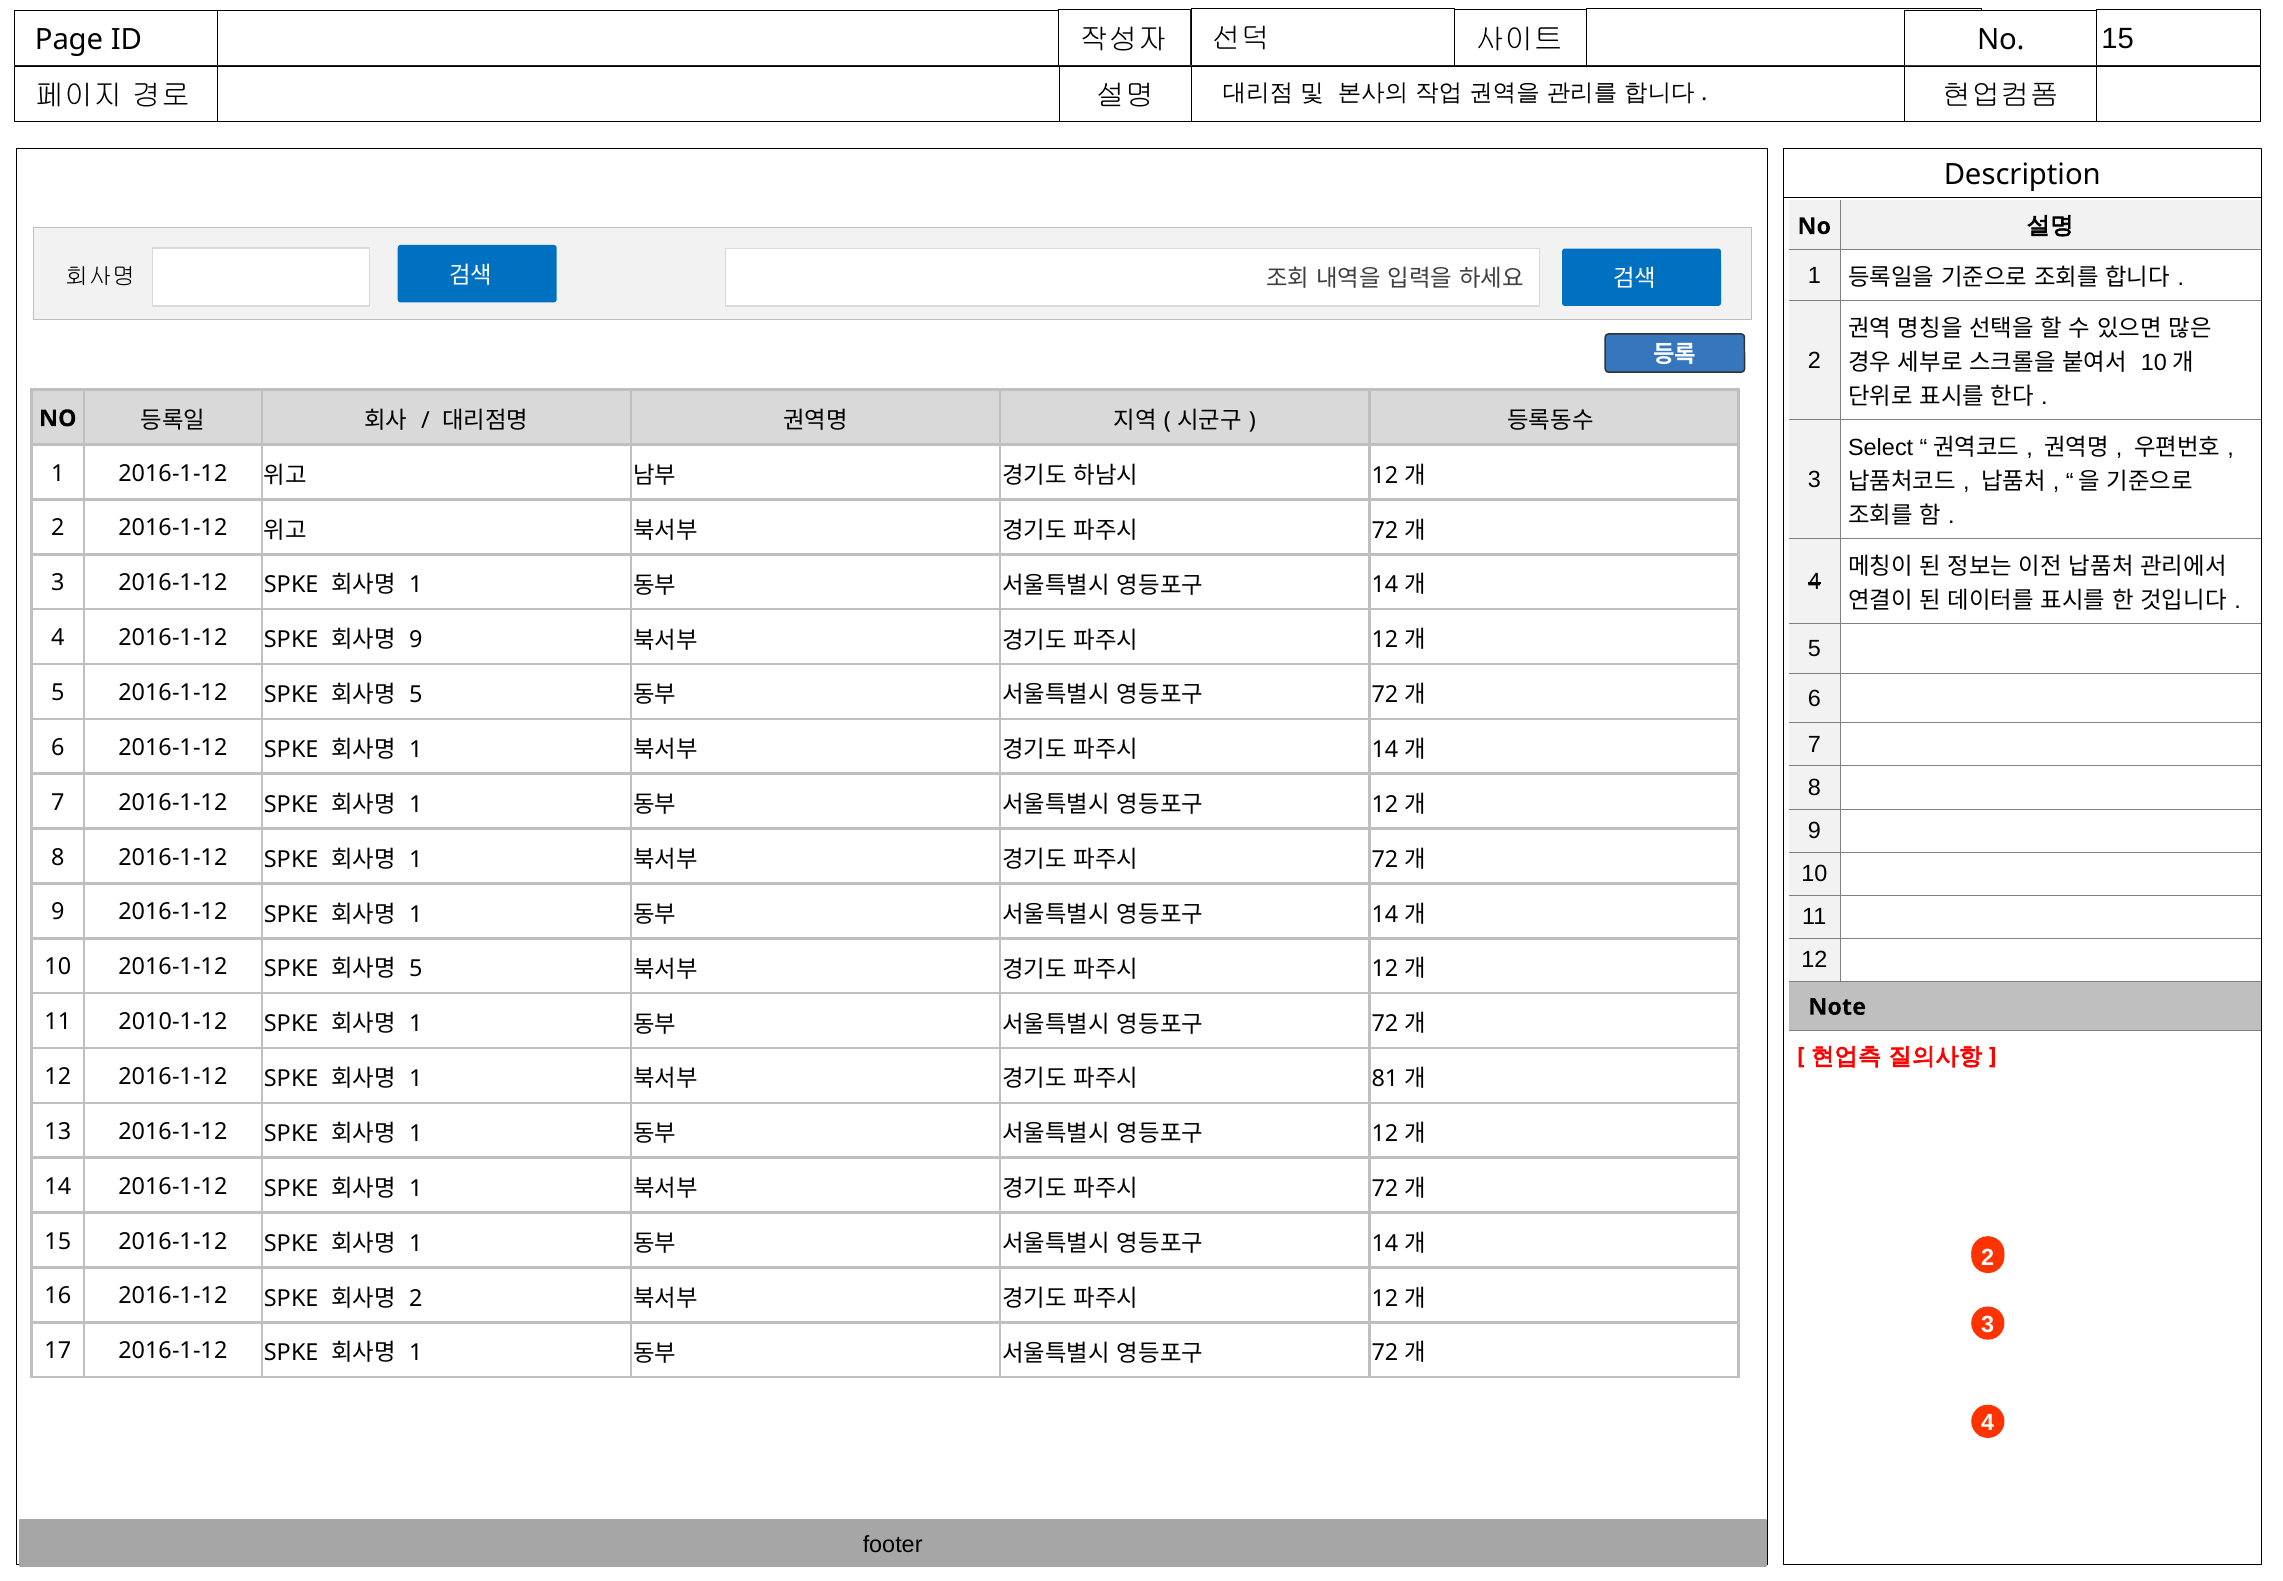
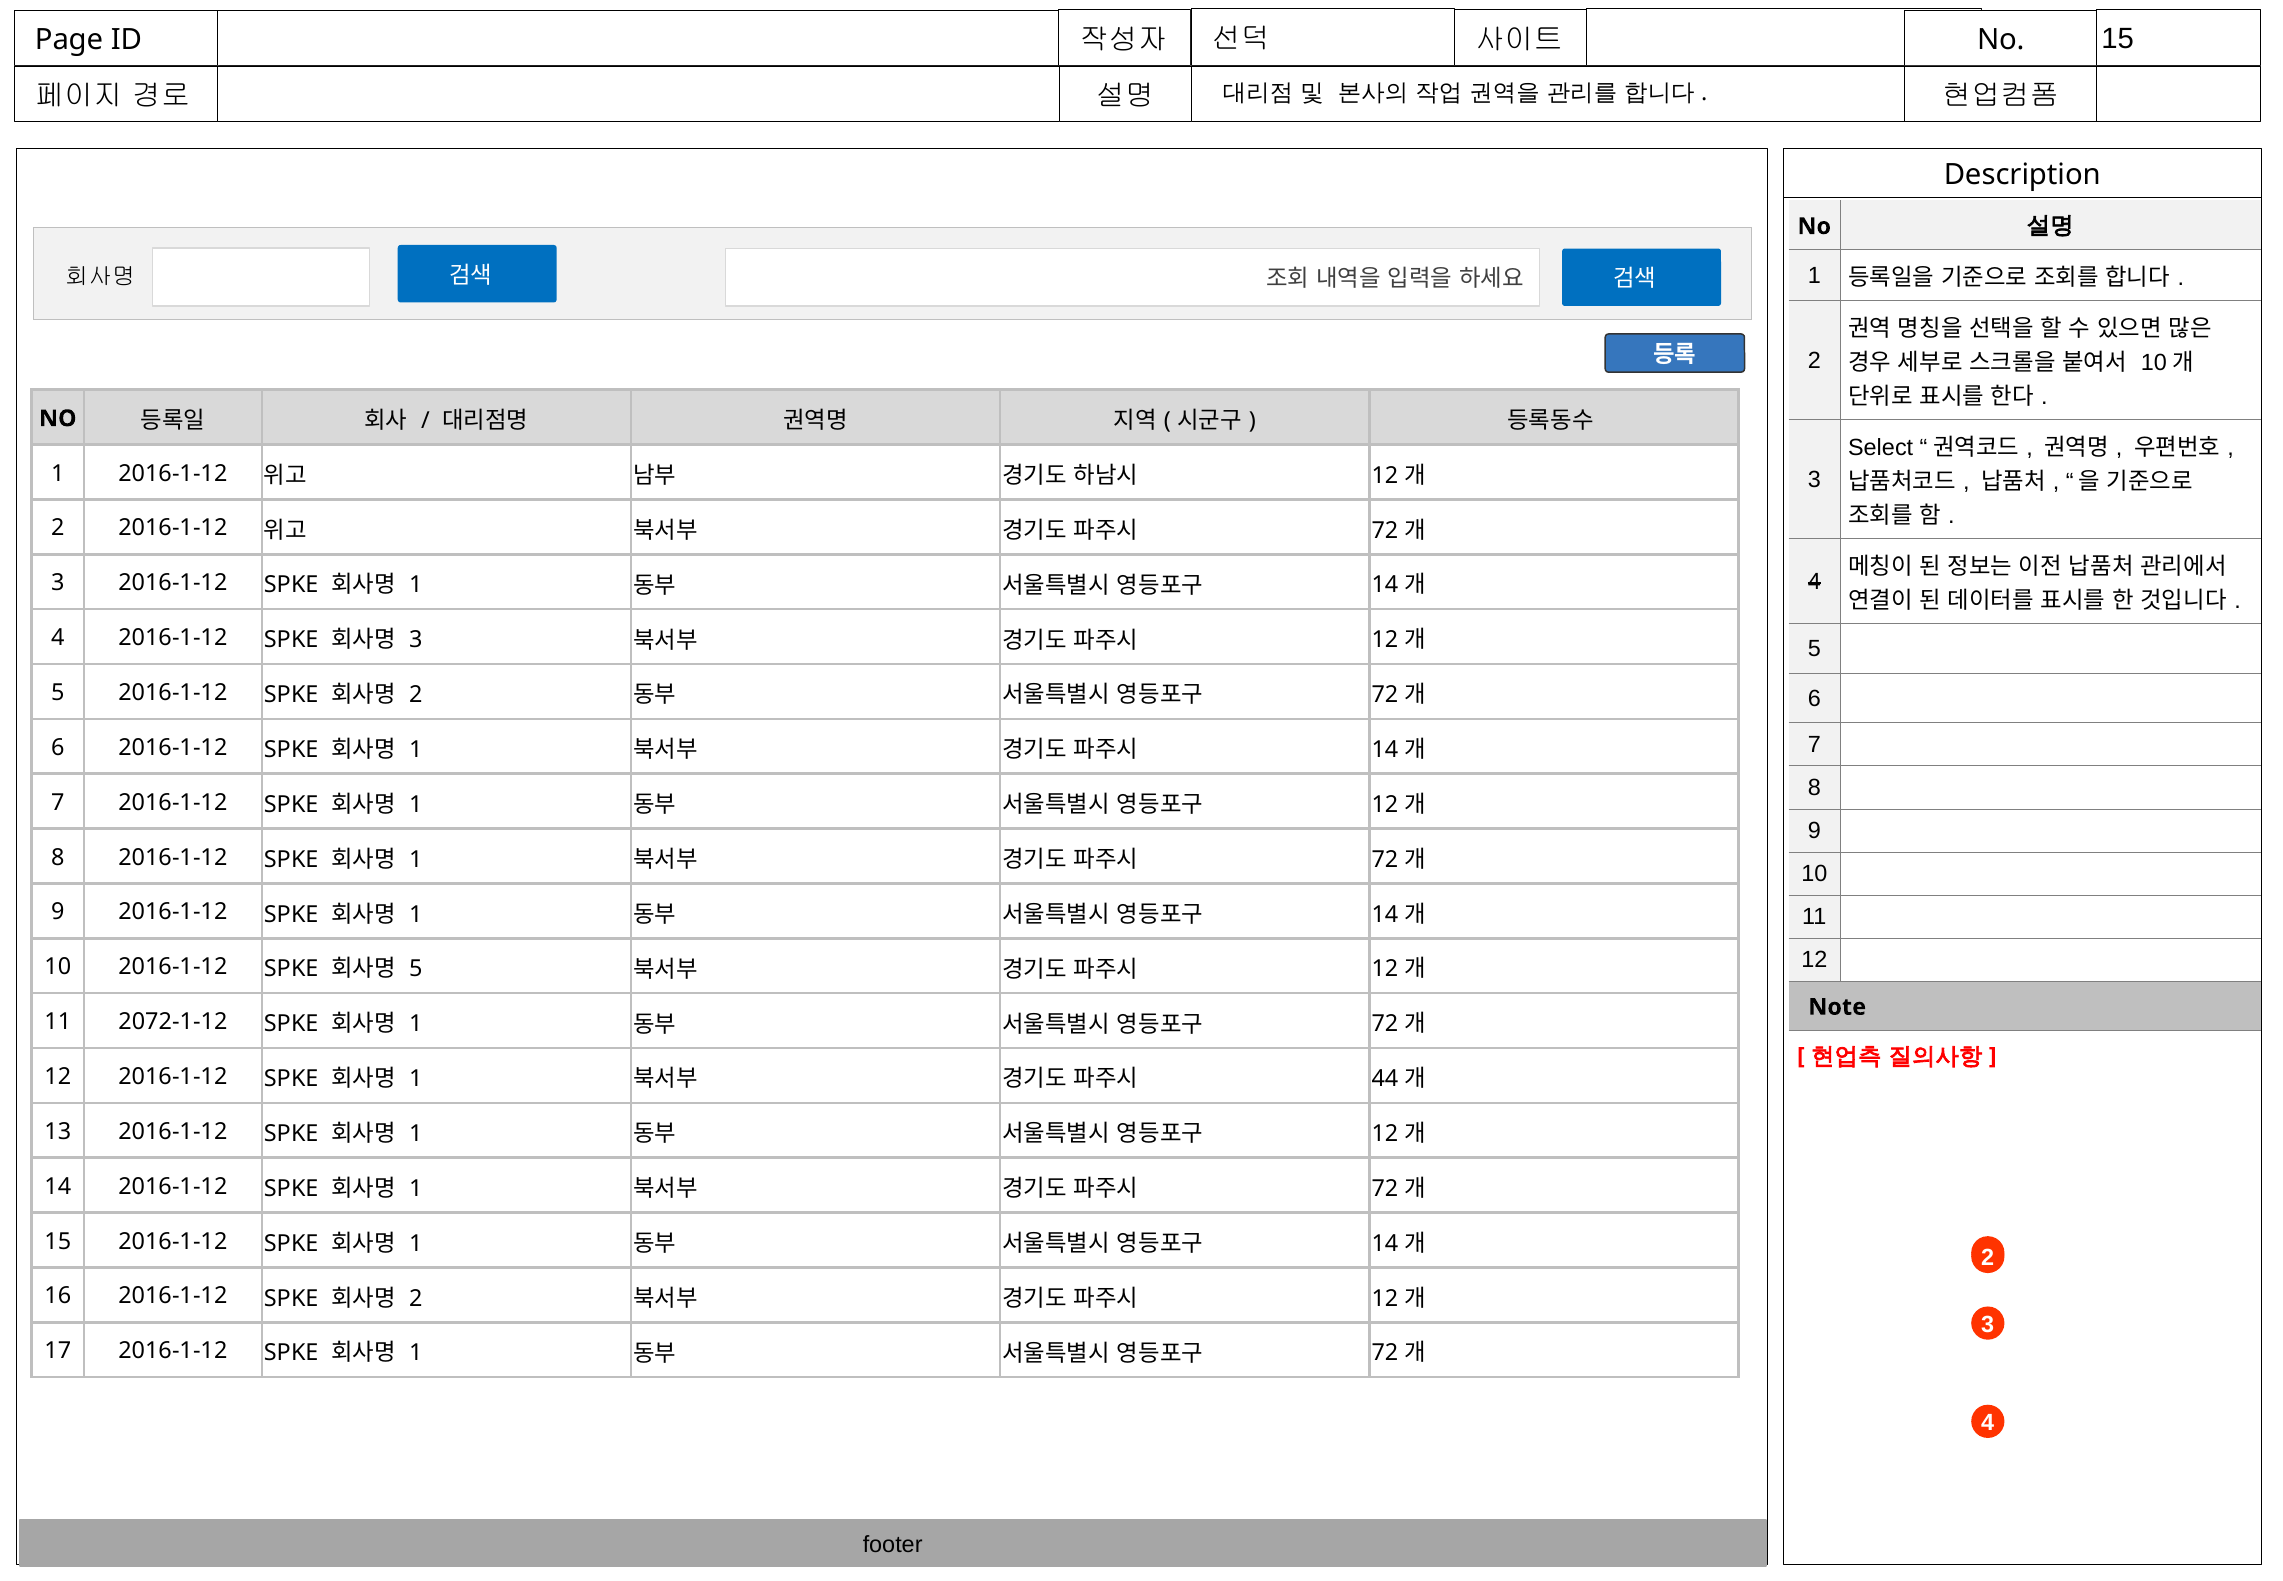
9 at (416, 640): 9 -> 3
5 at (416, 695): 5 -> 2
2010-1-12: 2010-1-12 -> 2072-1-12
81: 81 -> 44
